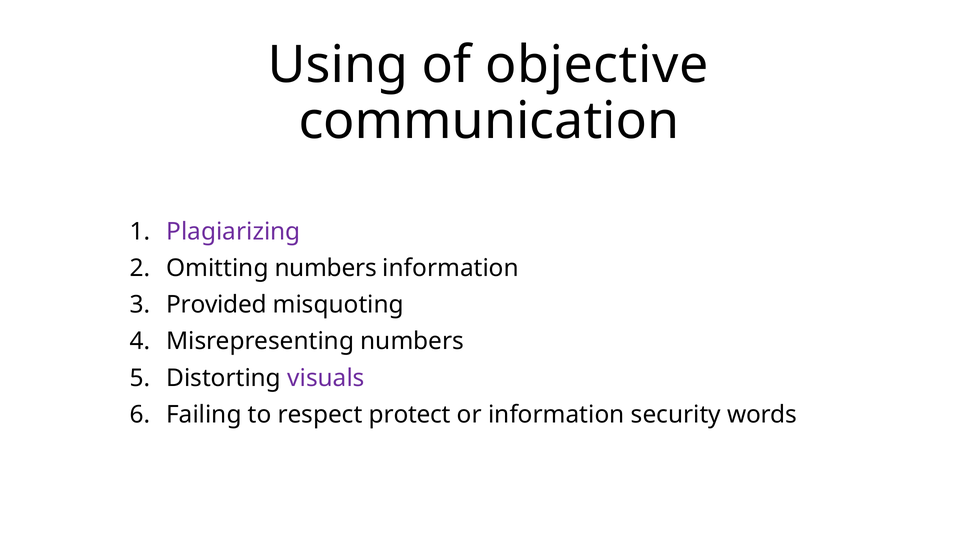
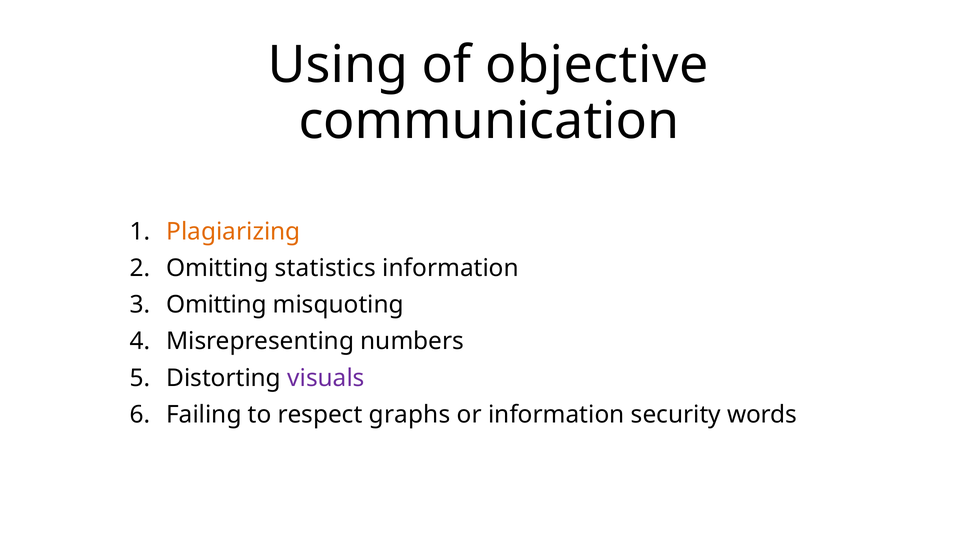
Plagiarizing colour: purple -> orange
Omitting numbers: numbers -> statistics
Provided at (217, 305): Provided -> Omitting
protect: protect -> graphs
